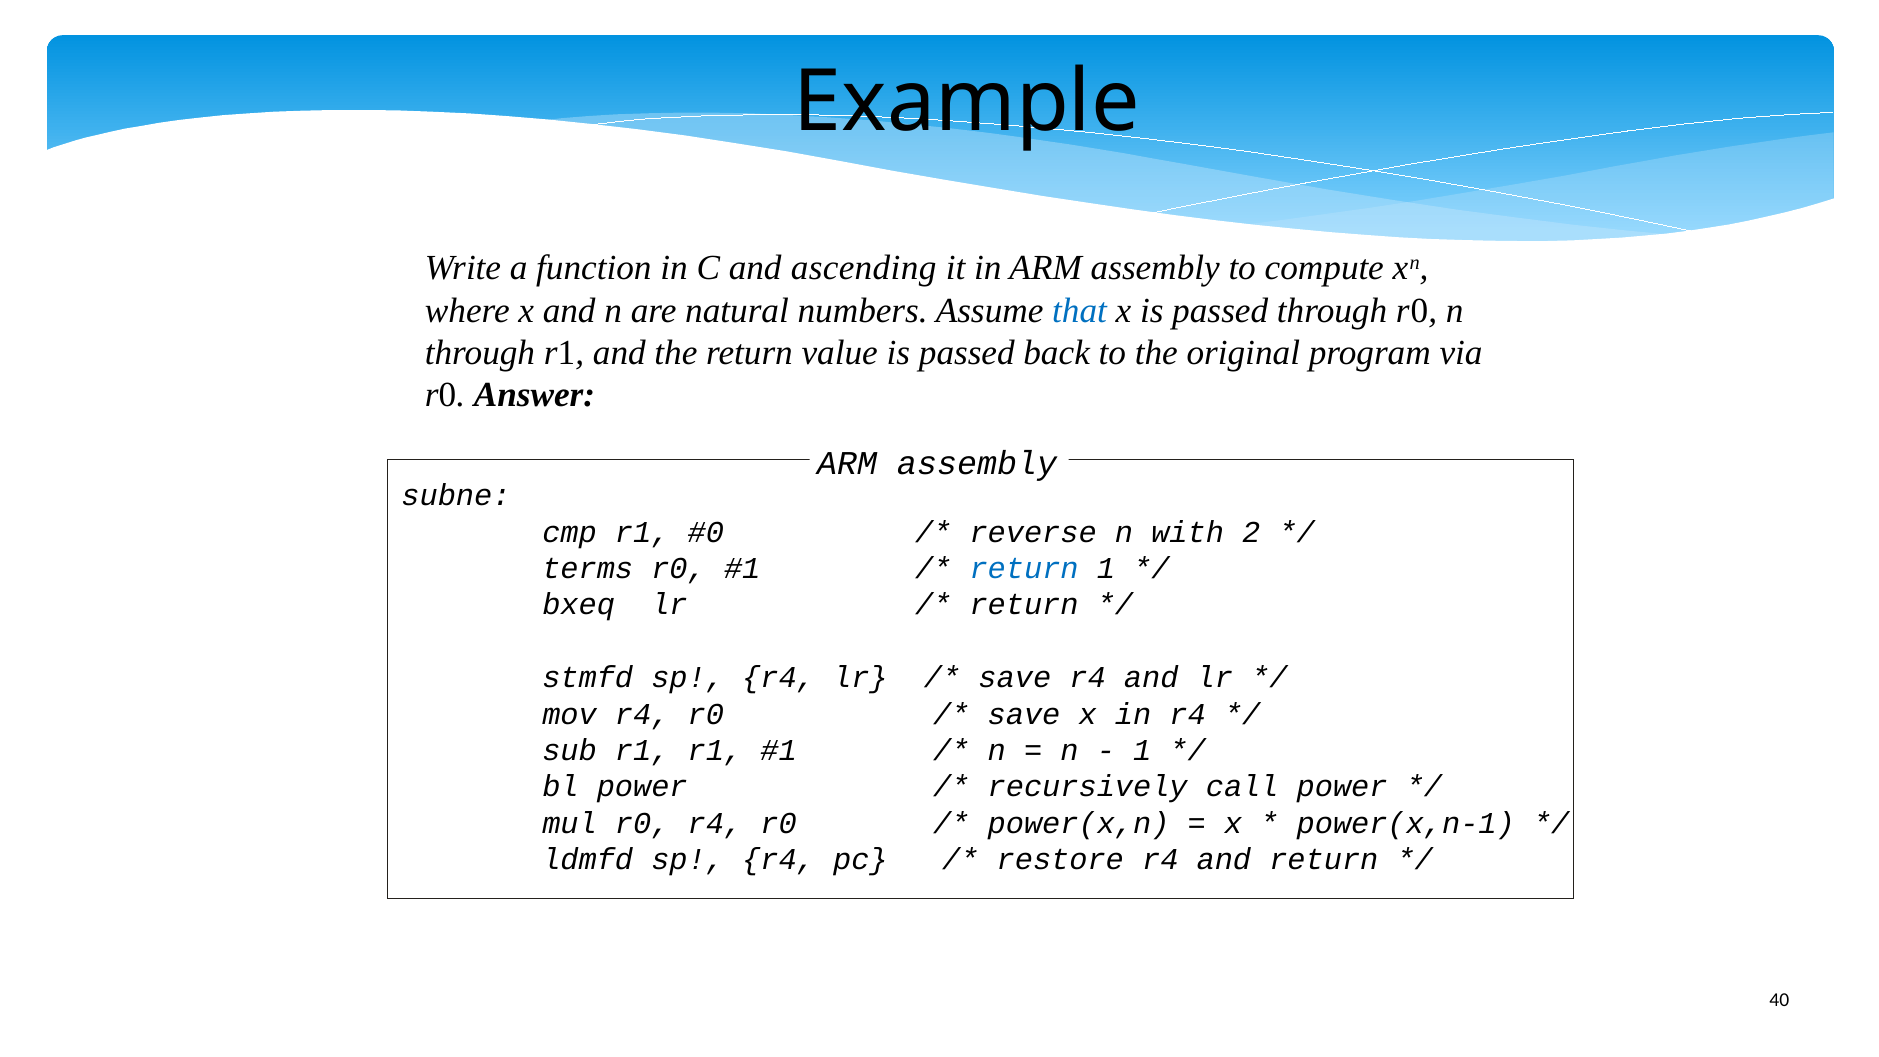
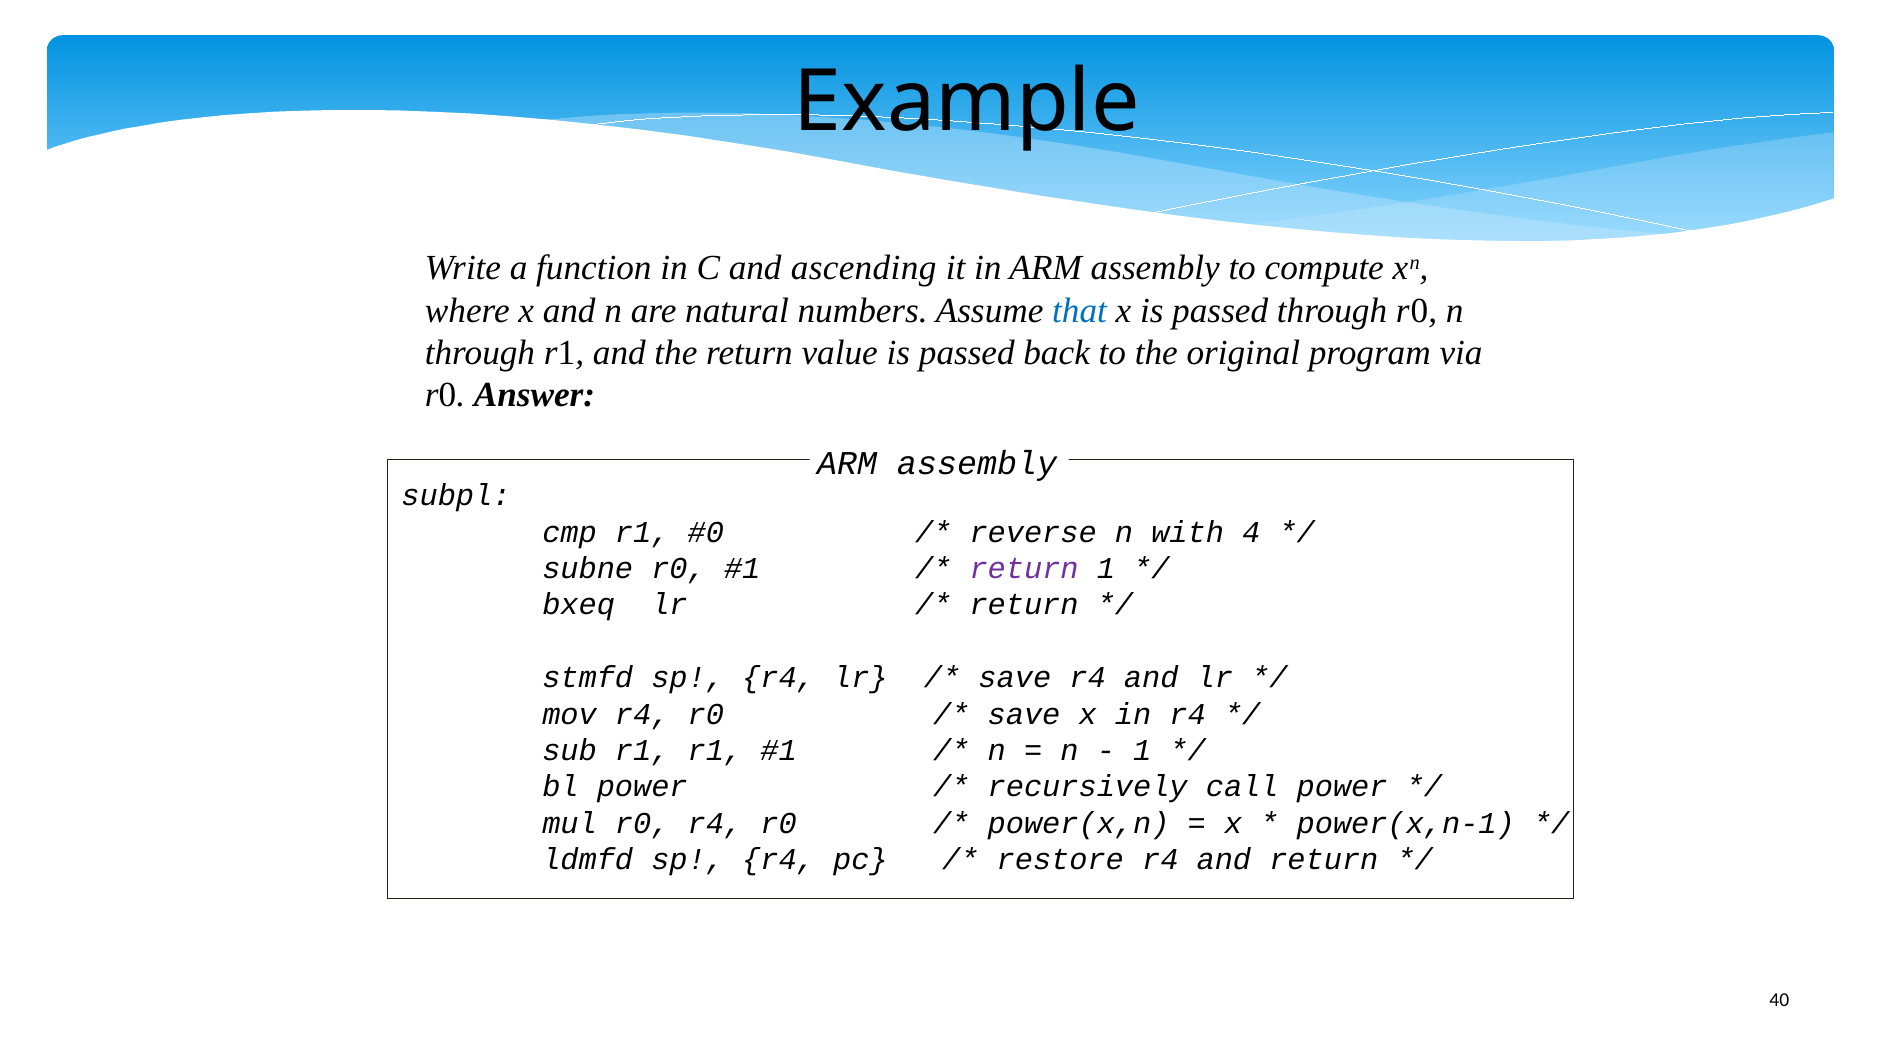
subne: subne -> subpl
2: 2 -> 4
terms: terms -> subne
return at (1024, 568) colour: blue -> purple
